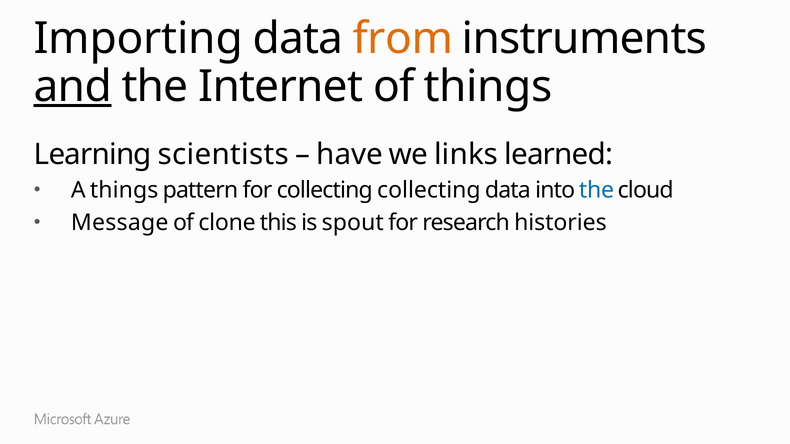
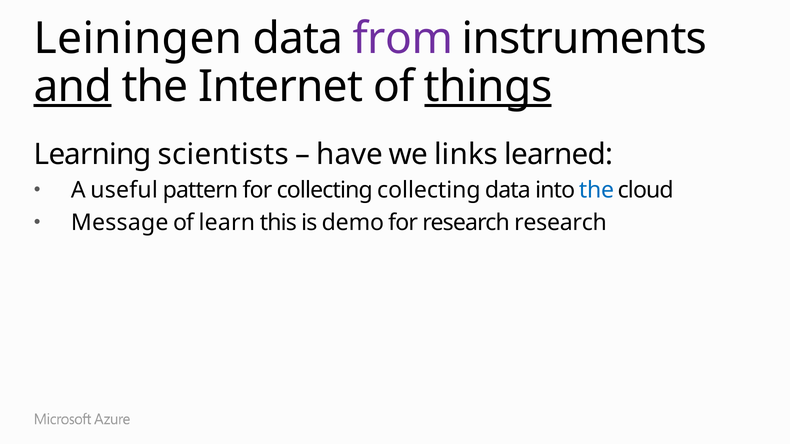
Importing: Importing -> Leiningen
from colour: orange -> purple
things at (488, 86) underline: none -> present
A things: things -> useful
clone: clone -> learn
spout: spout -> demo
research histories: histories -> research
